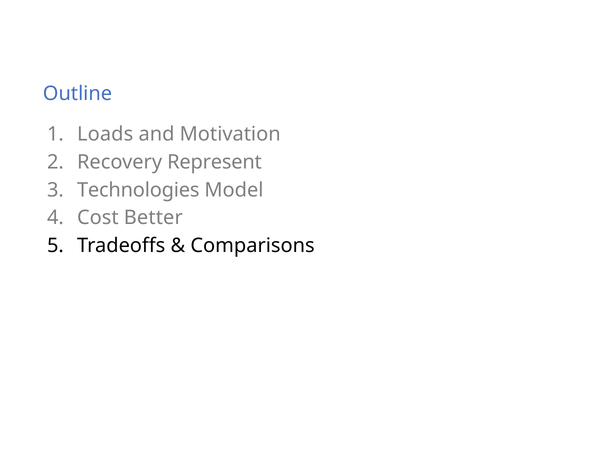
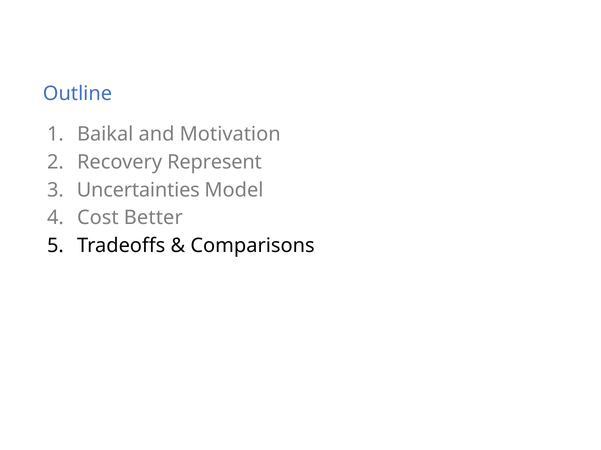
Loads: Loads -> Baikal
Technologies: Technologies -> Uncertainties
